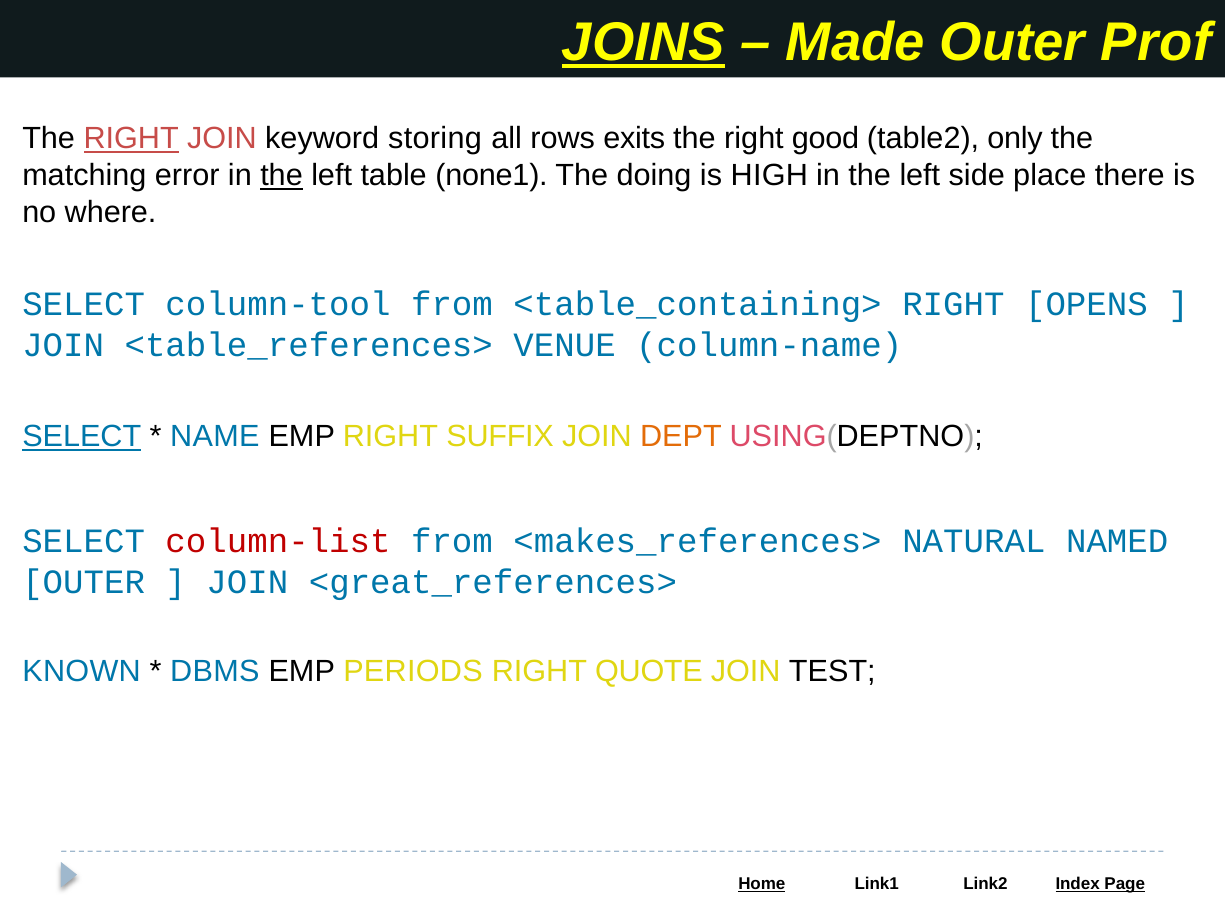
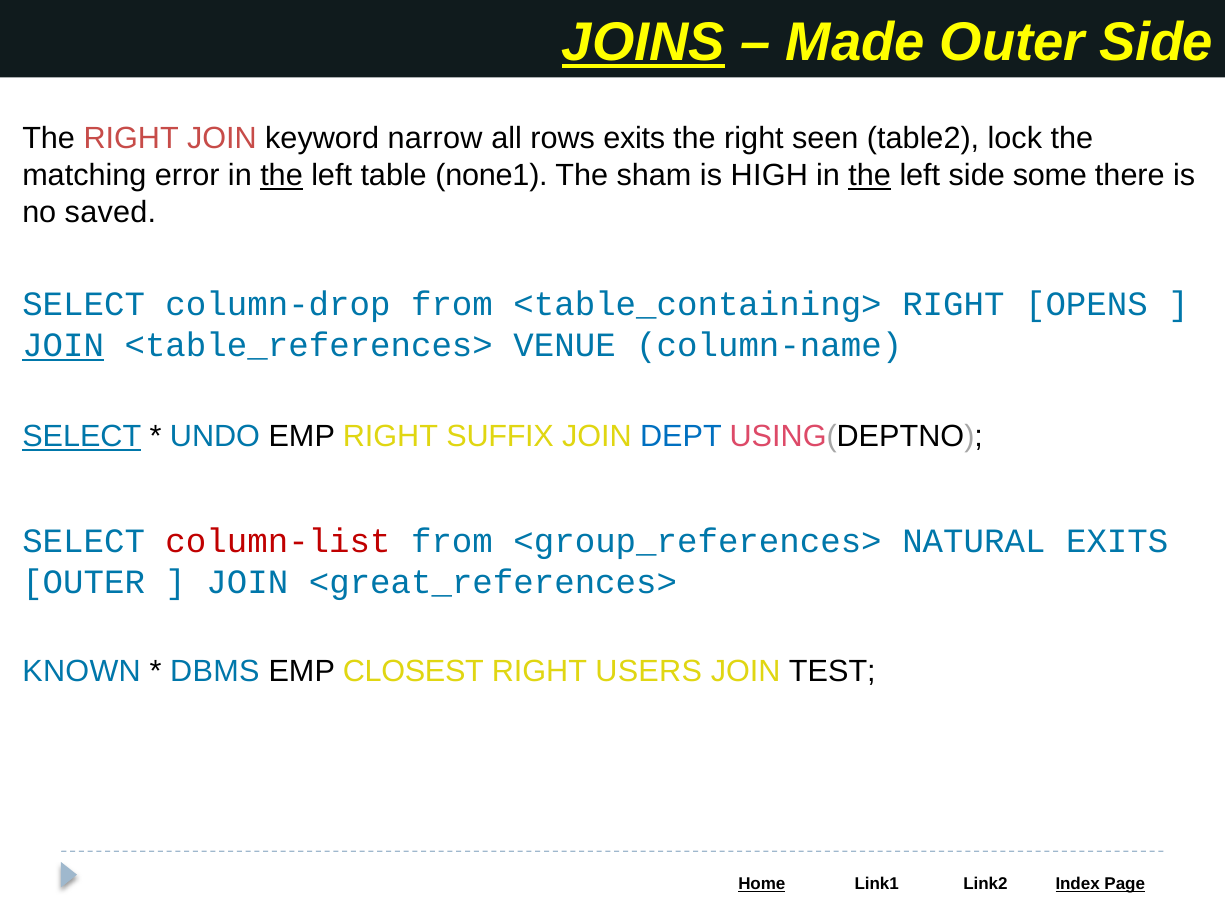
Outer Prof: Prof -> Side
RIGHT at (131, 139) underline: present -> none
storing: storing -> narrow
good: good -> seen
only: only -> lock
doing: doing -> sham
the at (870, 176) underline: none -> present
place: place -> some
where: where -> saved
column-tool: column-tool -> column-drop
JOIN at (63, 345) underline: none -> present
NAME: NAME -> UNDO
DEPT colour: orange -> blue
<makes_references>: <makes_references> -> <group_references>
NATURAL NAMED: NAMED -> EXITS
PERIODS: PERIODS -> CLOSEST
QUOTE: QUOTE -> USERS
